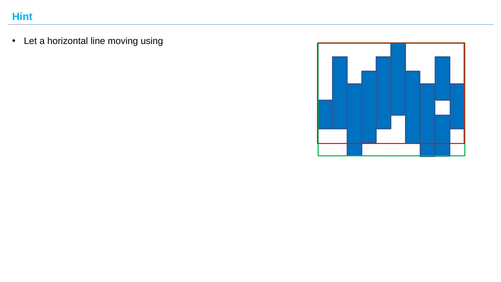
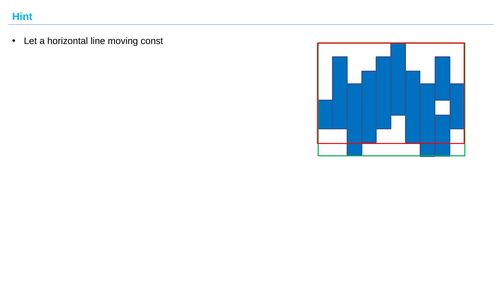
using: using -> const
